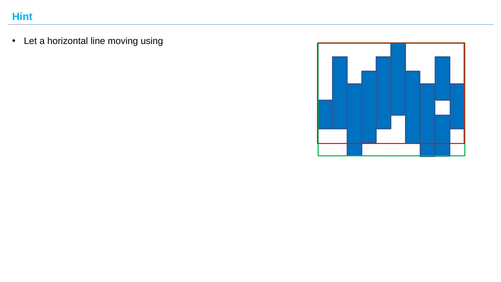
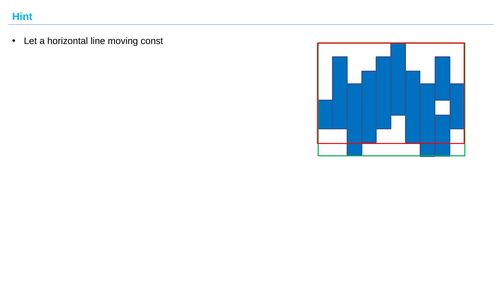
using: using -> const
